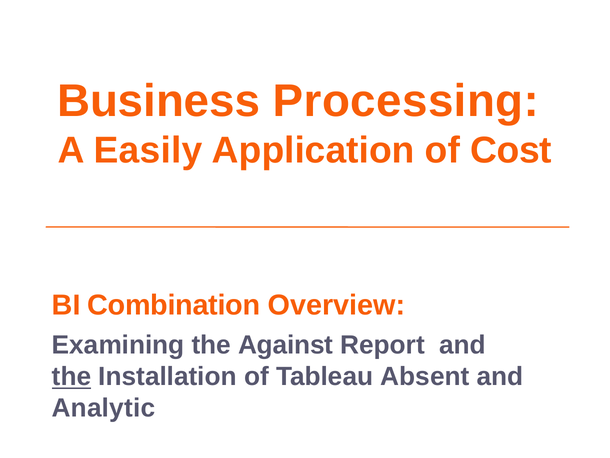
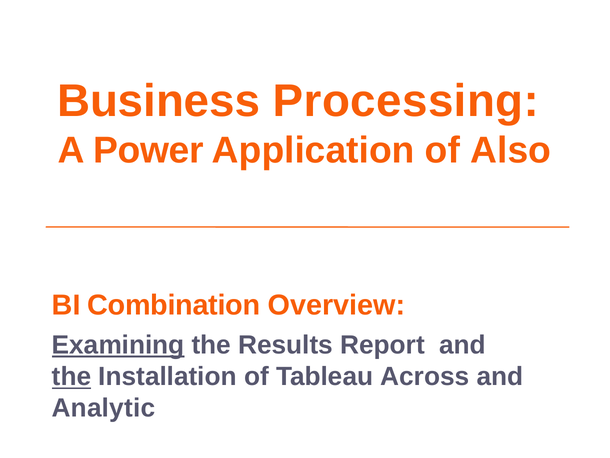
Easily: Easily -> Power
Cost: Cost -> Also
Examining underline: none -> present
Against: Against -> Results
Absent: Absent -> Across
